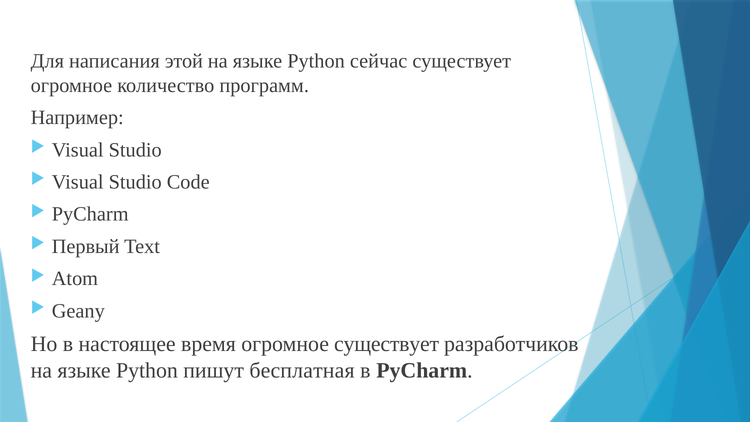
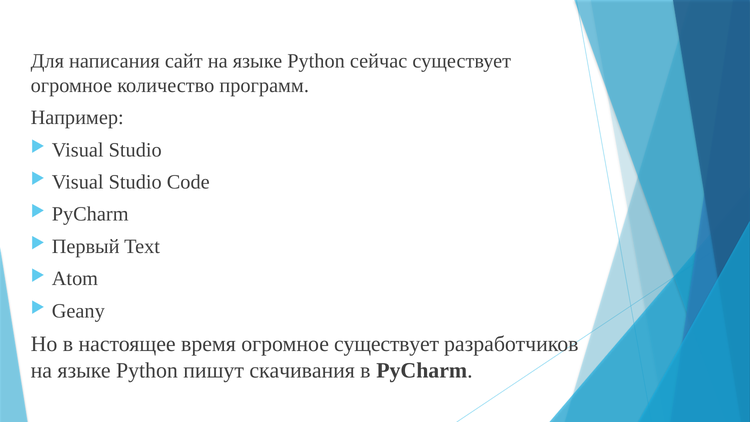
этой: этой -> сайт
бесплатная: бесплатная -> скачивания
